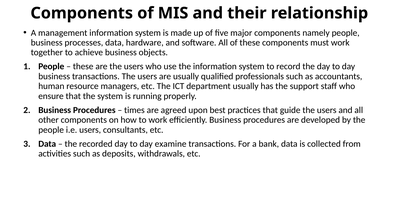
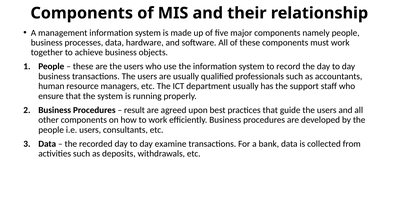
times: times -> result
